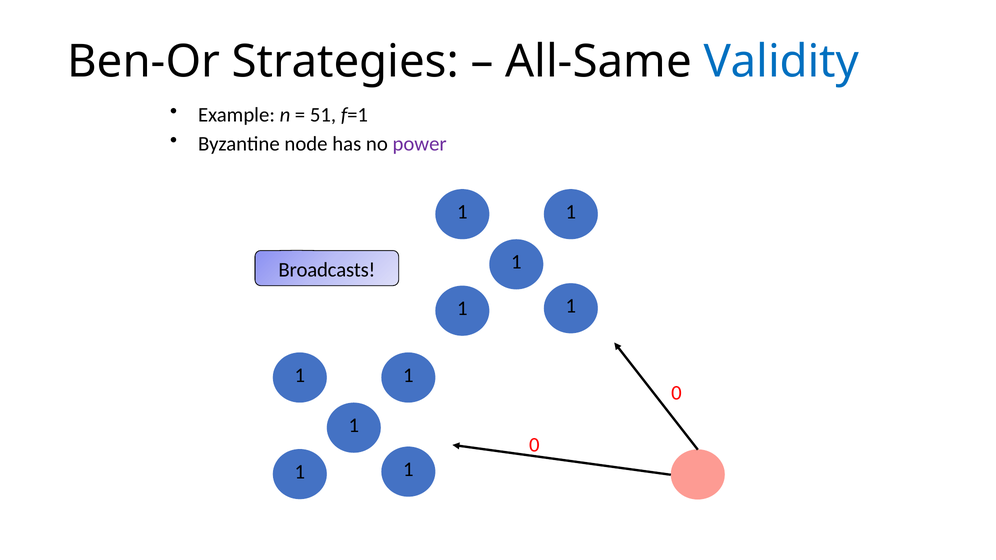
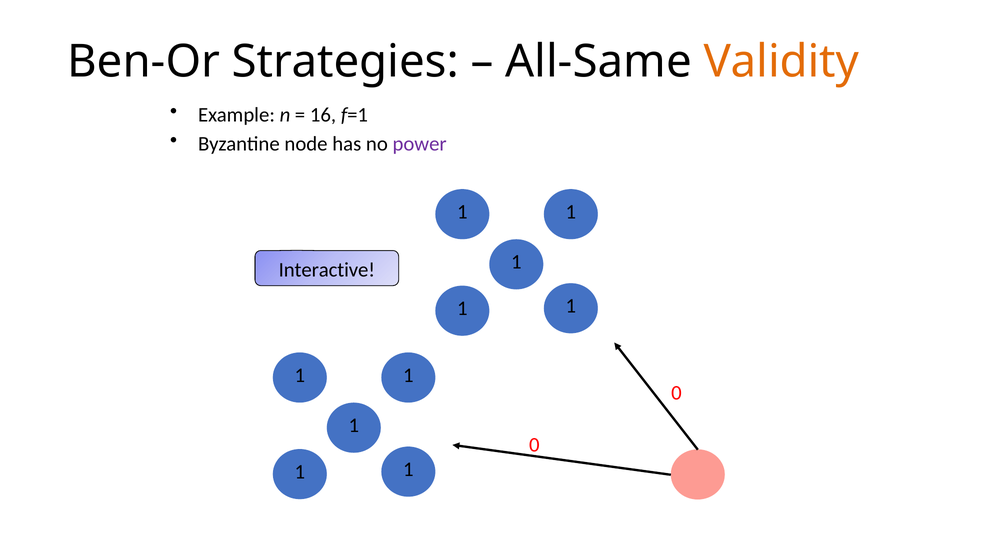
Validity colour: blue -> orange
51: 51 -> 16
Broadcasts: Broadcasts -> Interactive
